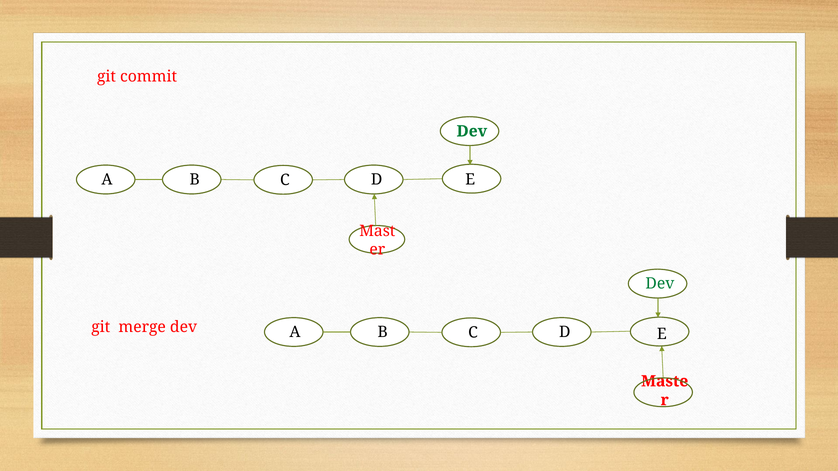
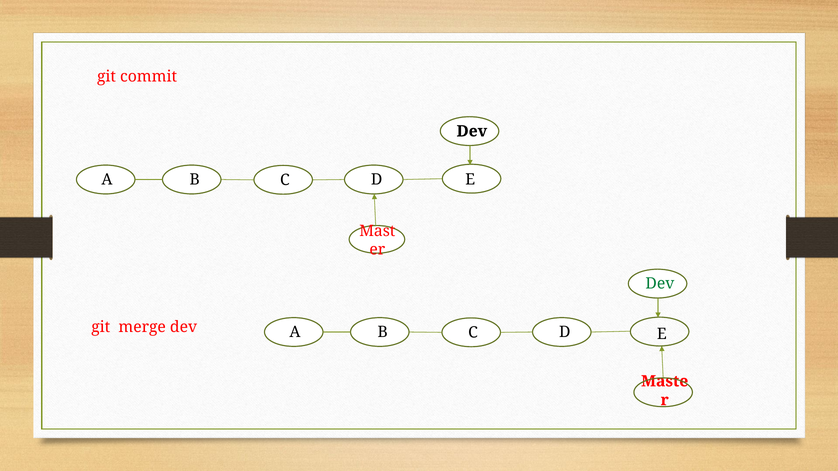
Dev at (472, 131) colour: green -> black
